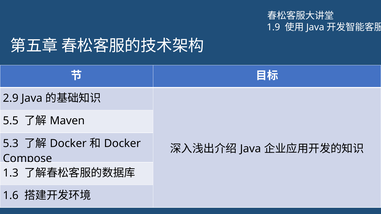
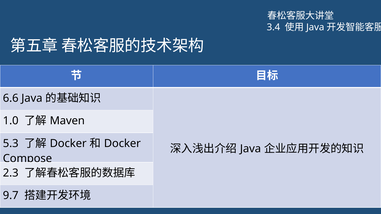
1.9: 1.9 -> 3.4
2.9: 2.9 -> 6.6
5.5: 5.5 -> 1.0
1.3: 1.3 -> 2.3
1.6: 1.6 -> 9.7
